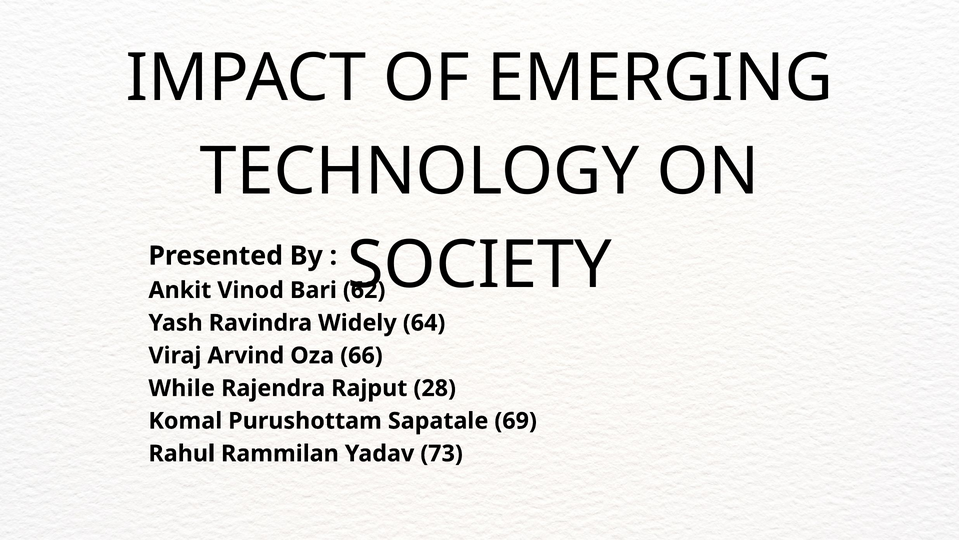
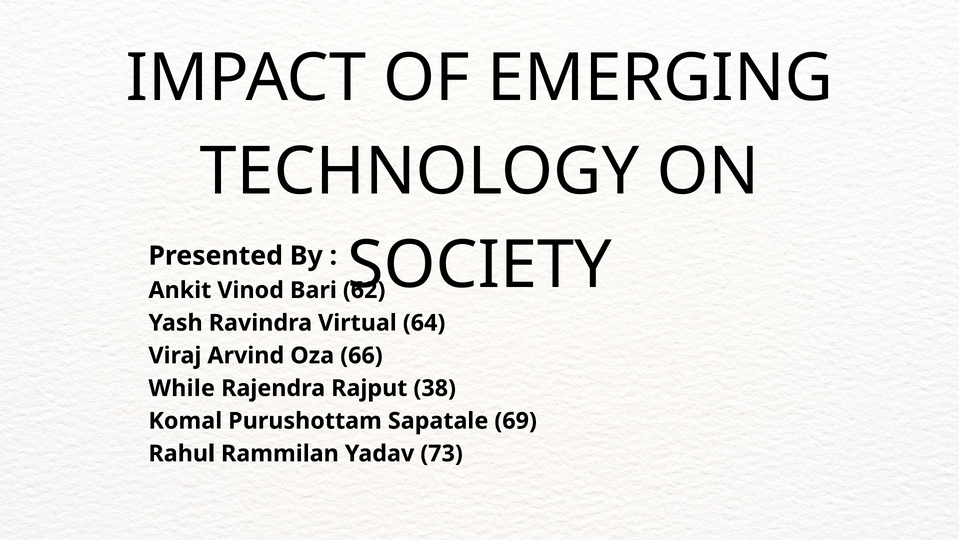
Widely: Widely -> Virtual
28: 28 -> 38
